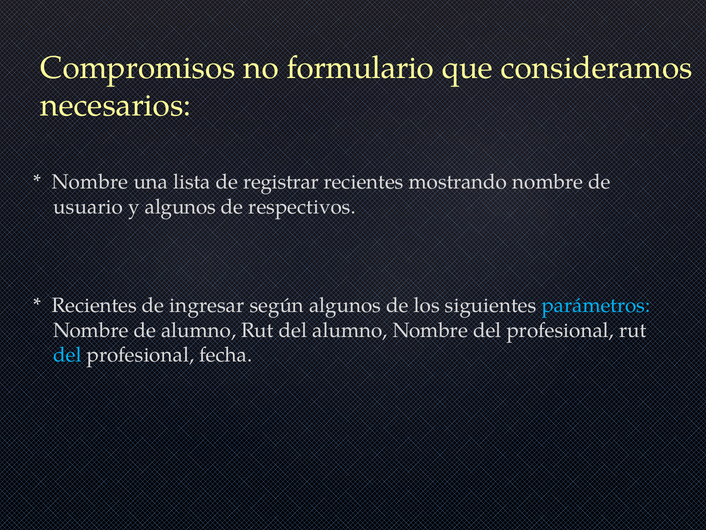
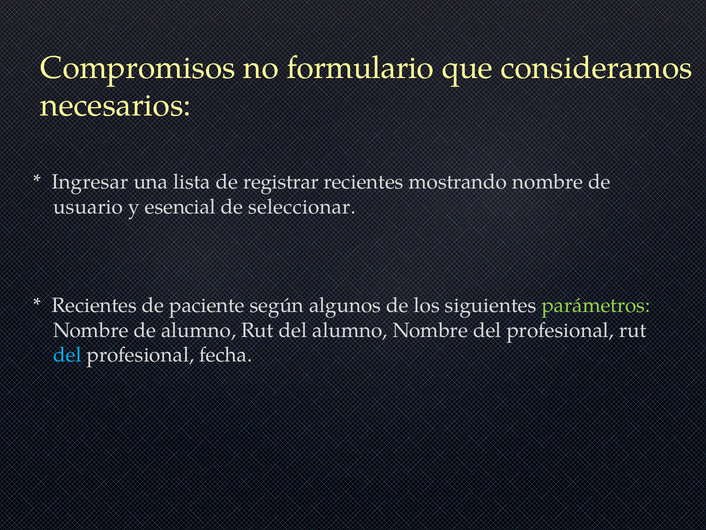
Nombre at (90, 182): Nombre -> Ingresar
y algunos: algunos -> esencial
respectivos: respectivos -> seleccionar
ingresar: ingresar -> paciente
parámetros colour: light blue -> light green
